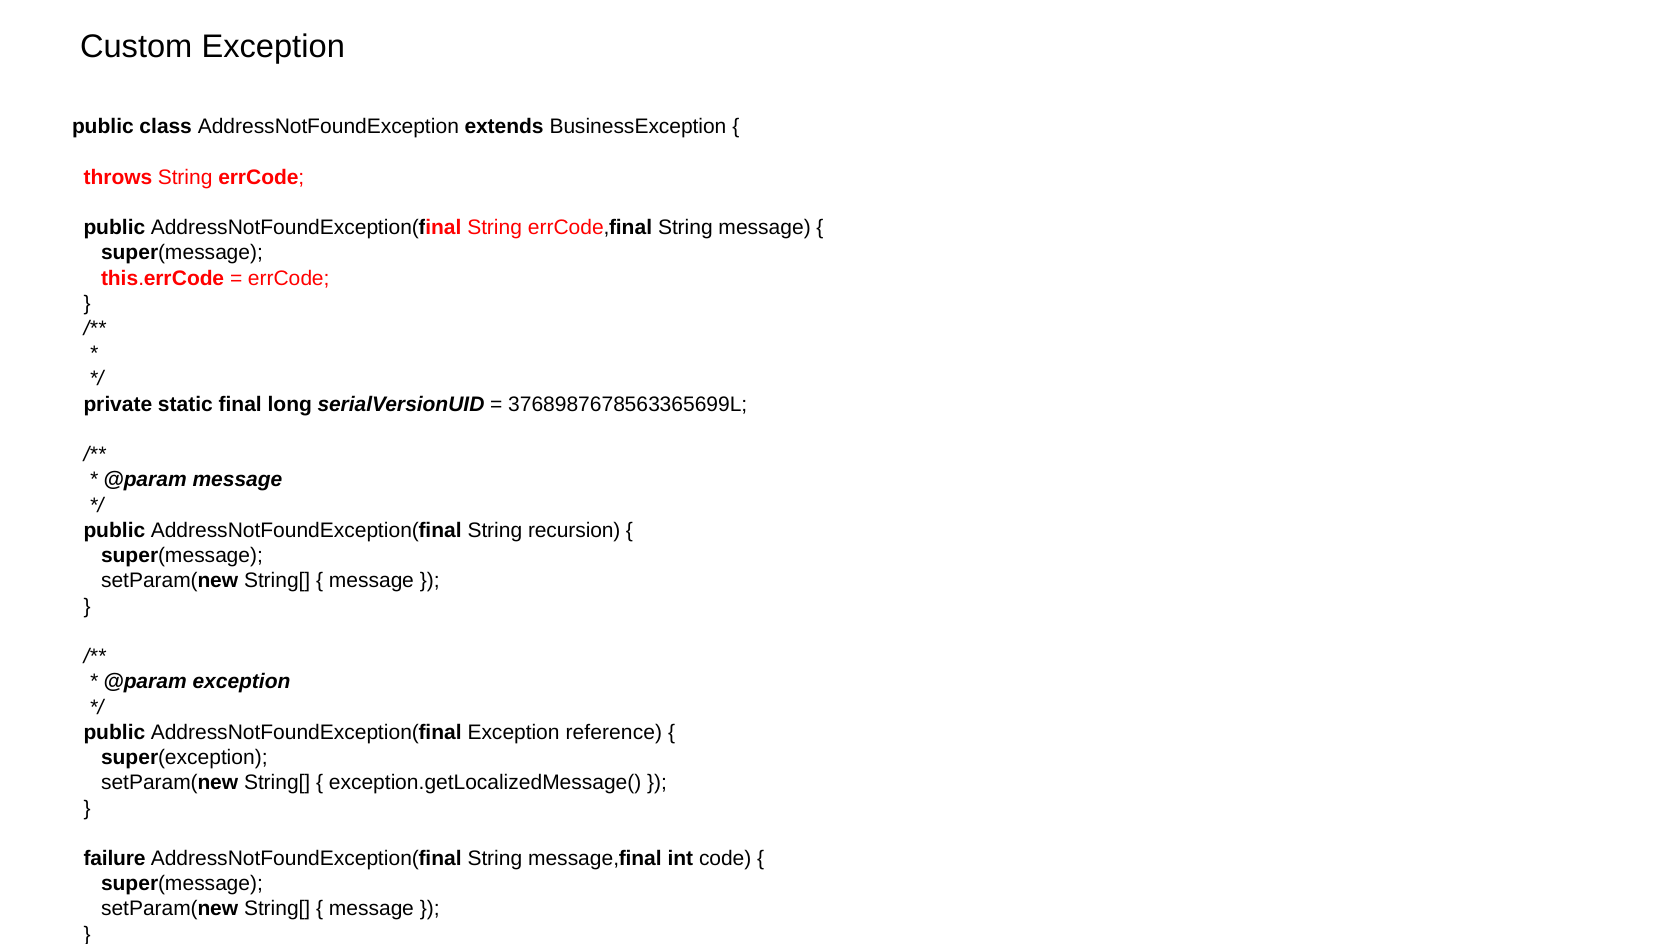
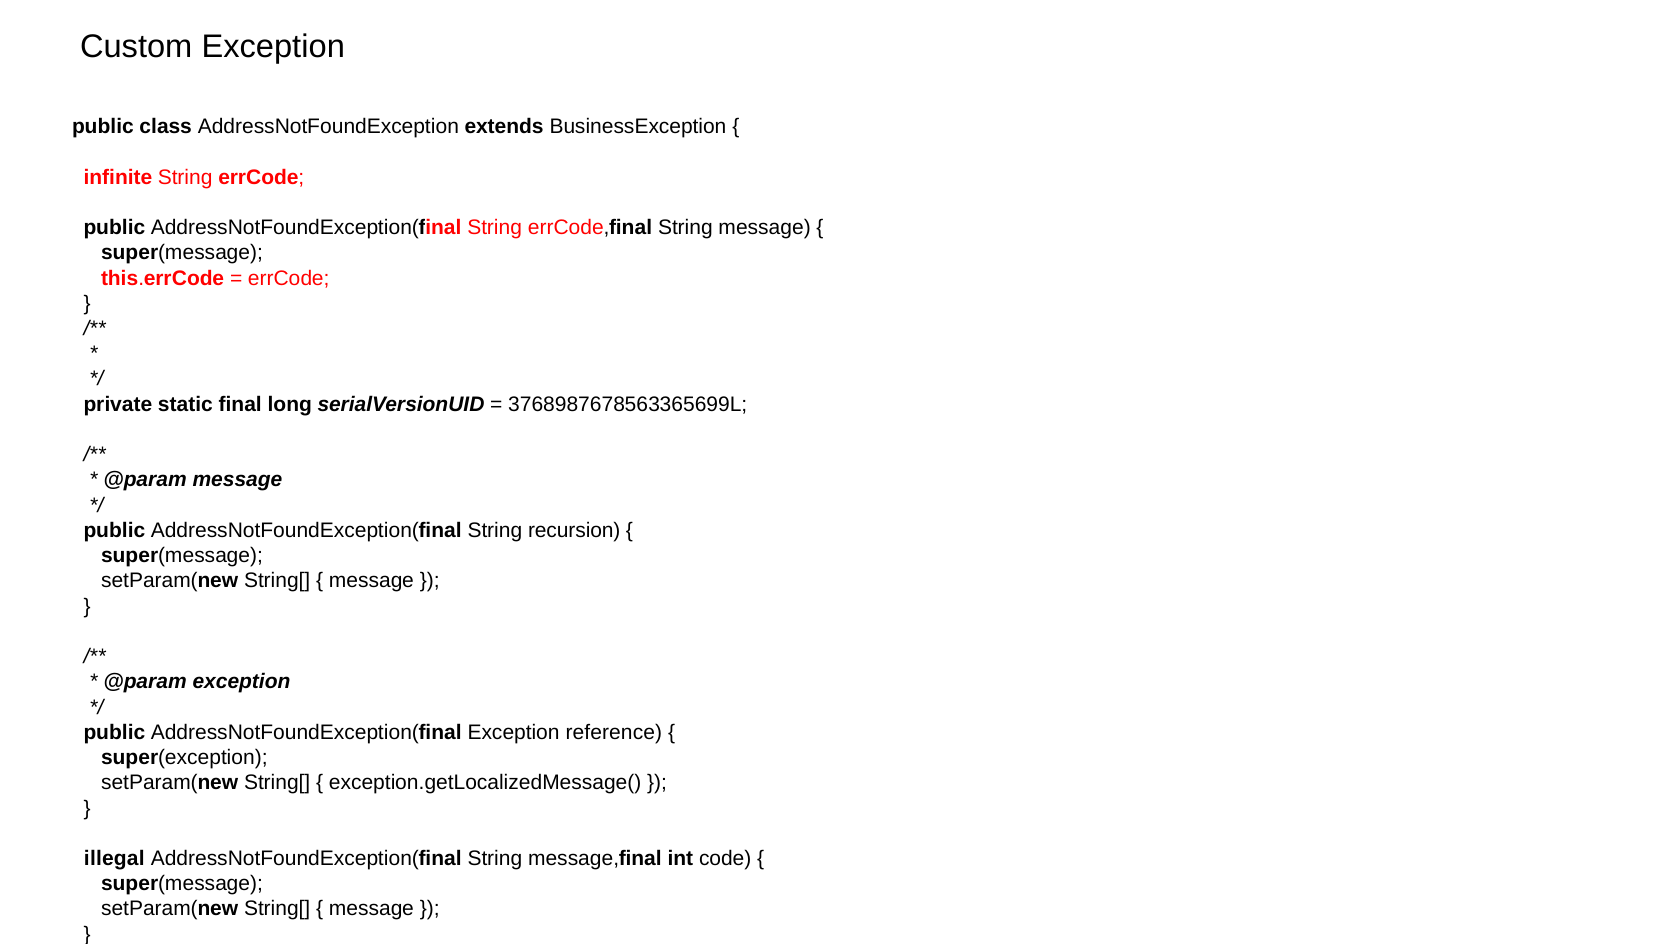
throws: throws -> infinite
failure: failure -> illegal
